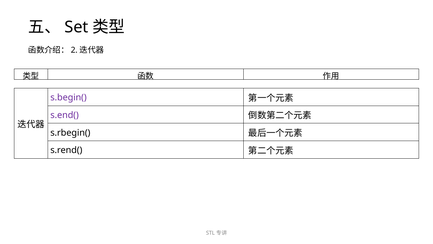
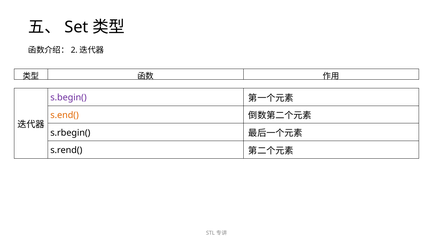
s.end( colour: purple -> orange
